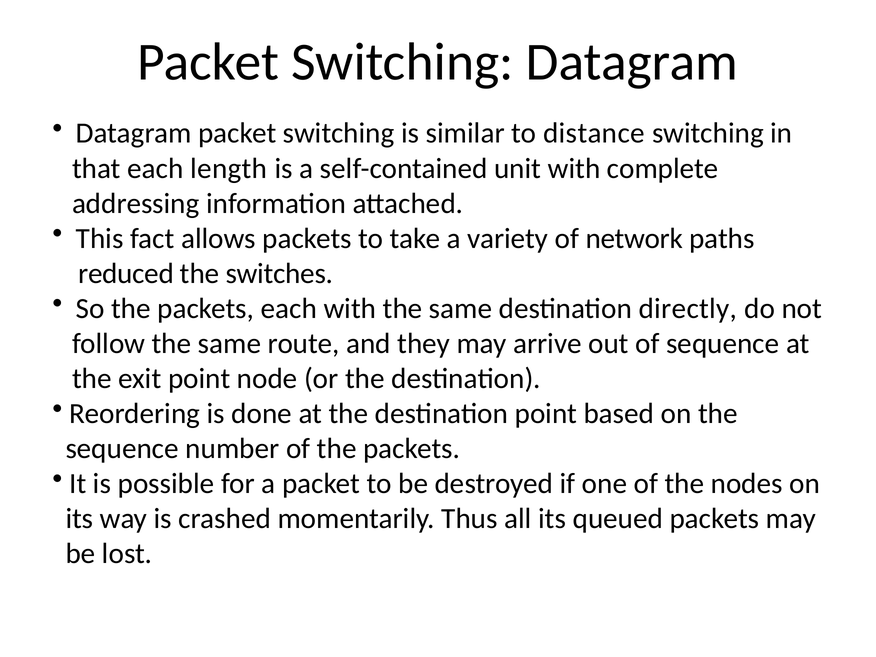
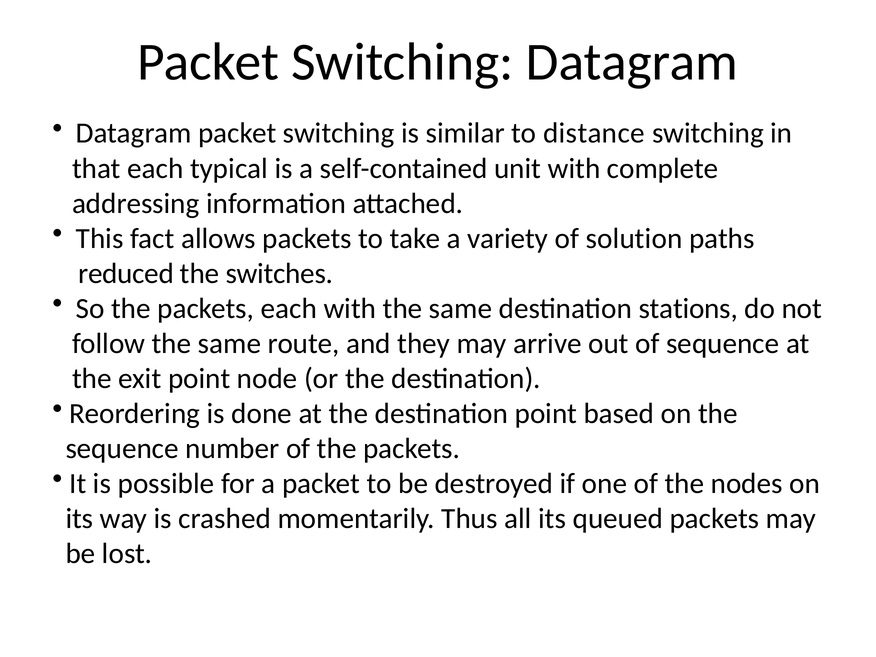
length: length -> typical
network: network -> solution
directly: directly -> stations
